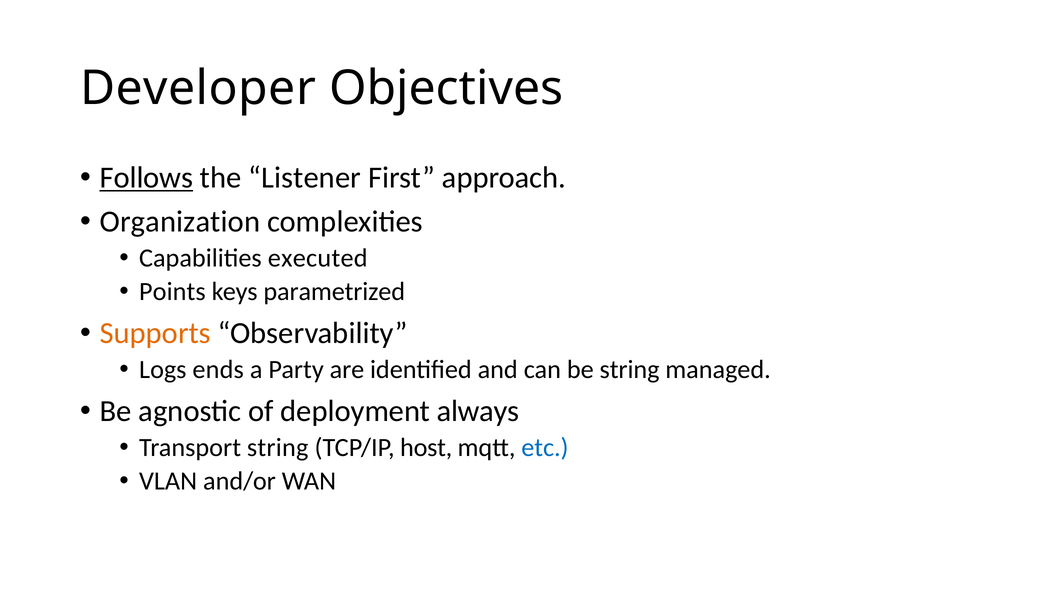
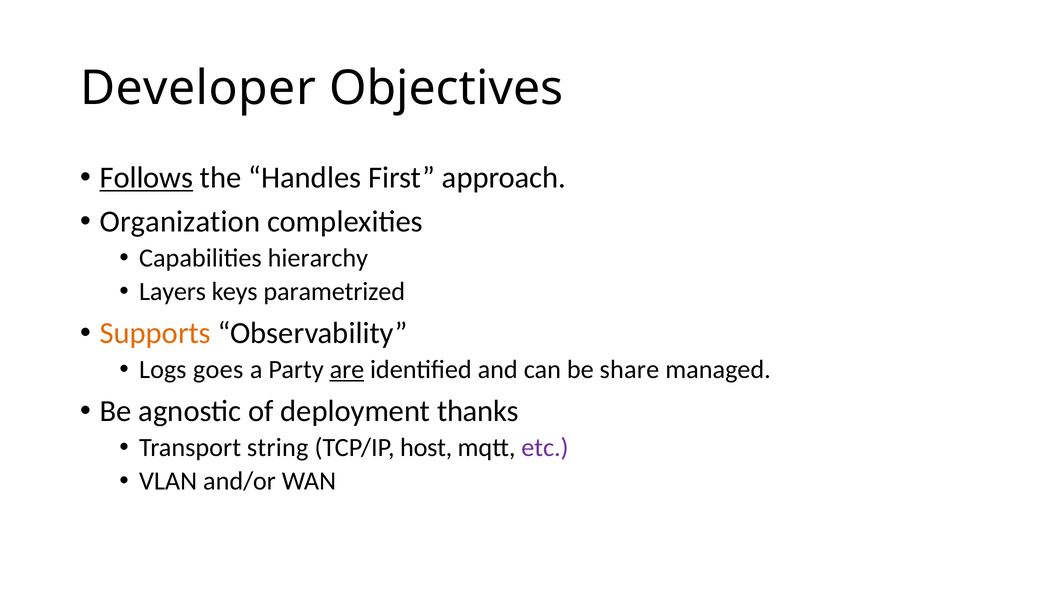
Listener: Listener -> Handles
executed: executed -> hierarchy
Points: Points -> Layers
ends: ends -> goes
are underline: none -> present
be string: string -> share
always: always -> thanks
etc colour: blue -> purple
